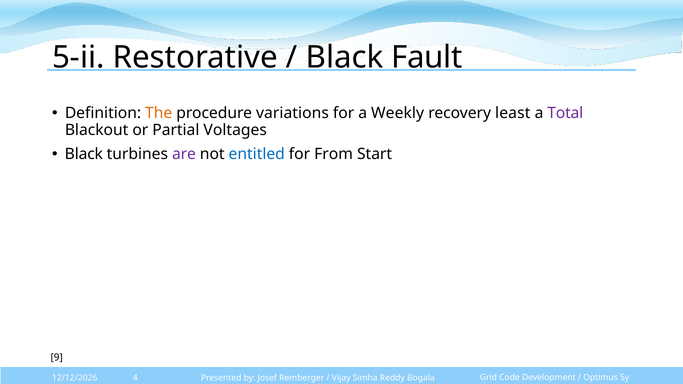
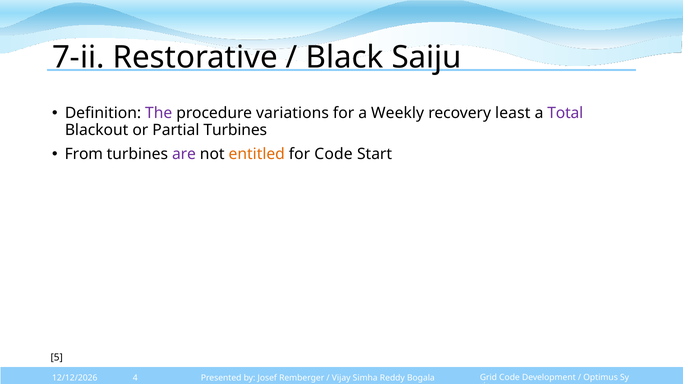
5-ii: 5-ii -> 7-ii
Fault: Fault -> Saiju
The colour: orange -> purple
Partial Voltages: Voltages -> Turbines
Black at (84, 154): Black -> From
entitled colour: blue -> orange
for From: From -> Code
9: 9 -> 5
